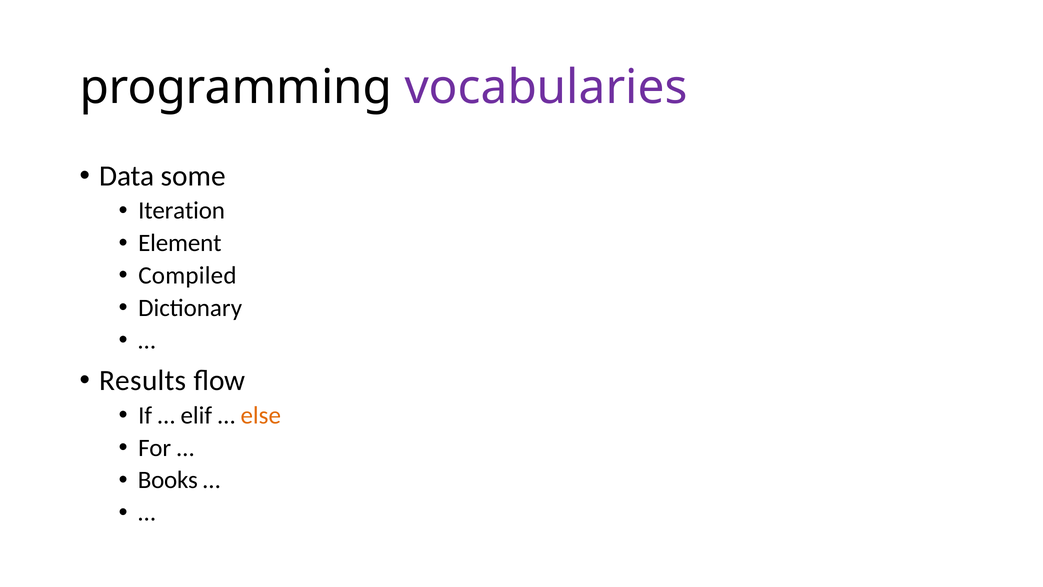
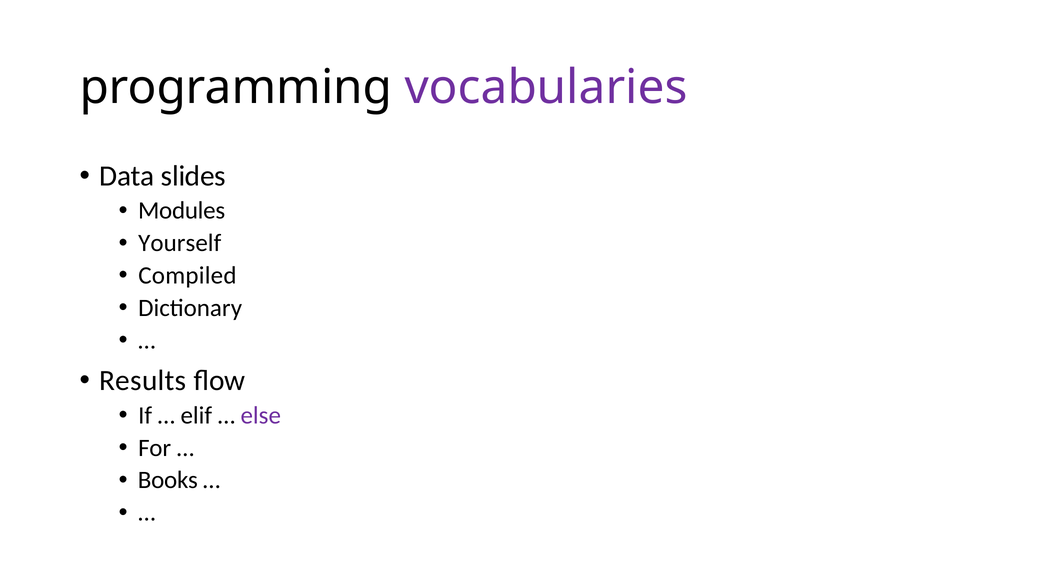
some: some -> slides
Iteration: Iteration -> Modules
Element: Element -> Yourself
else colour: orange -> purple
